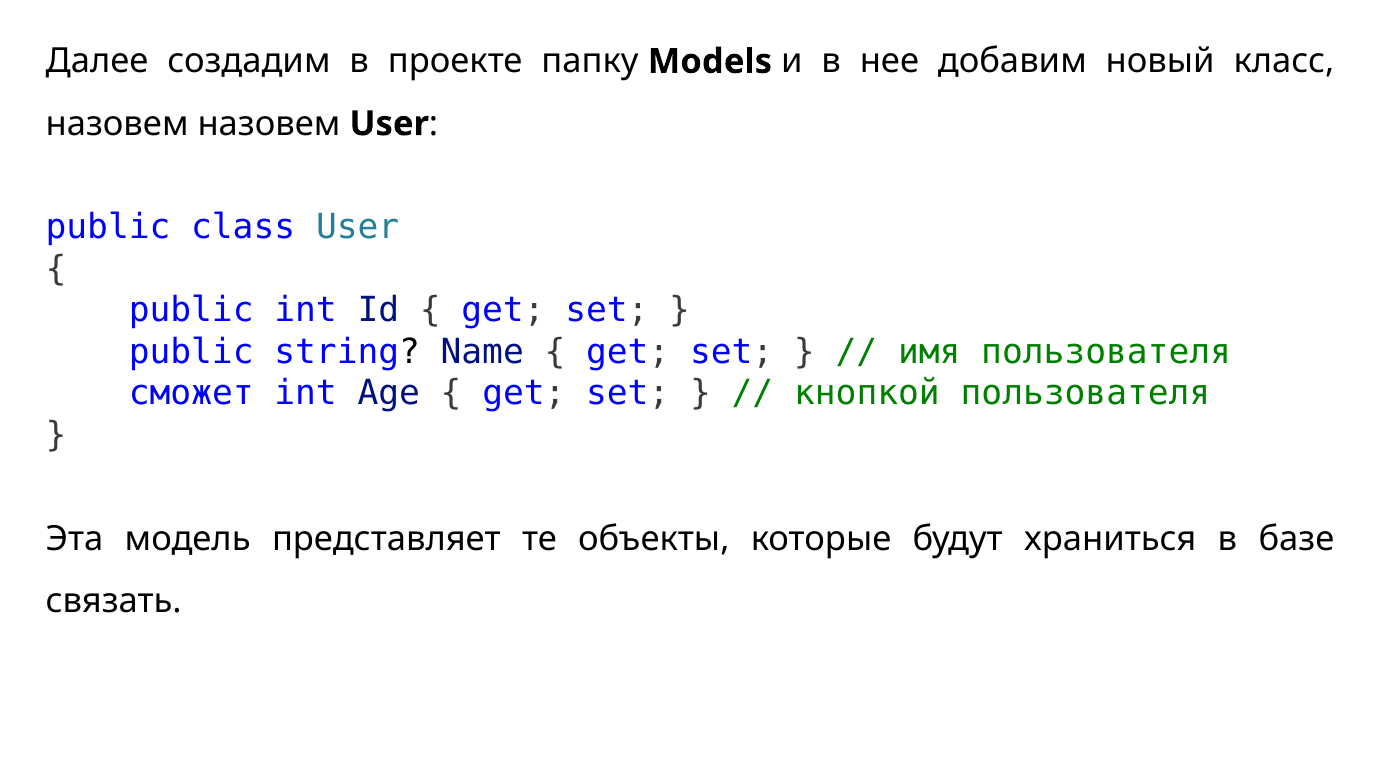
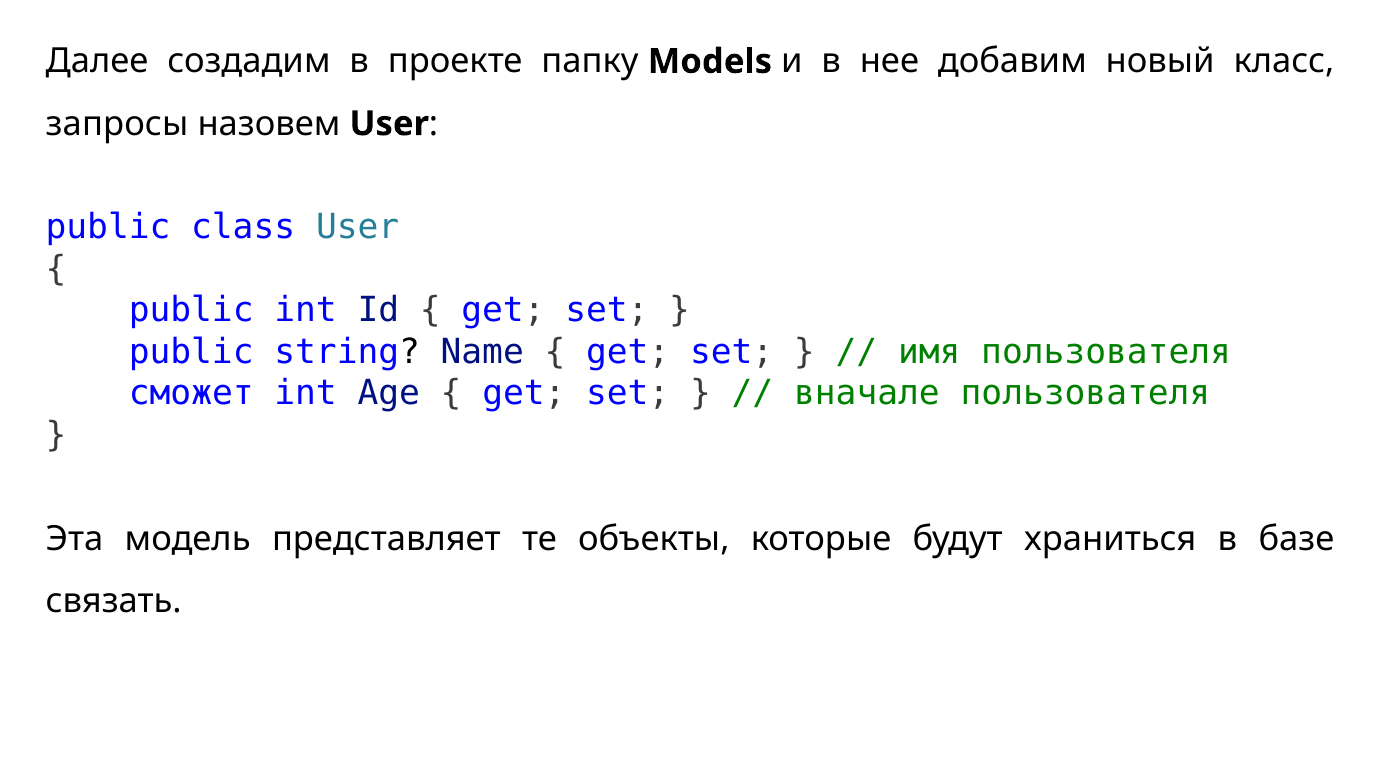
назовем at (117, 124): назовем -> запросы
кнопкой: кнопкой -> вначале
